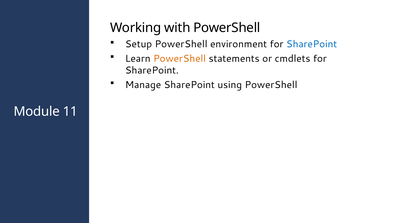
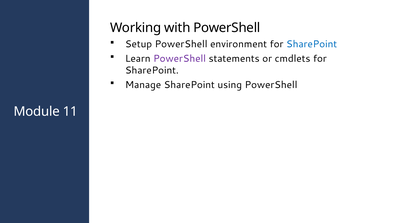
PowerShell at (180, 58) colour: orange -> purple
